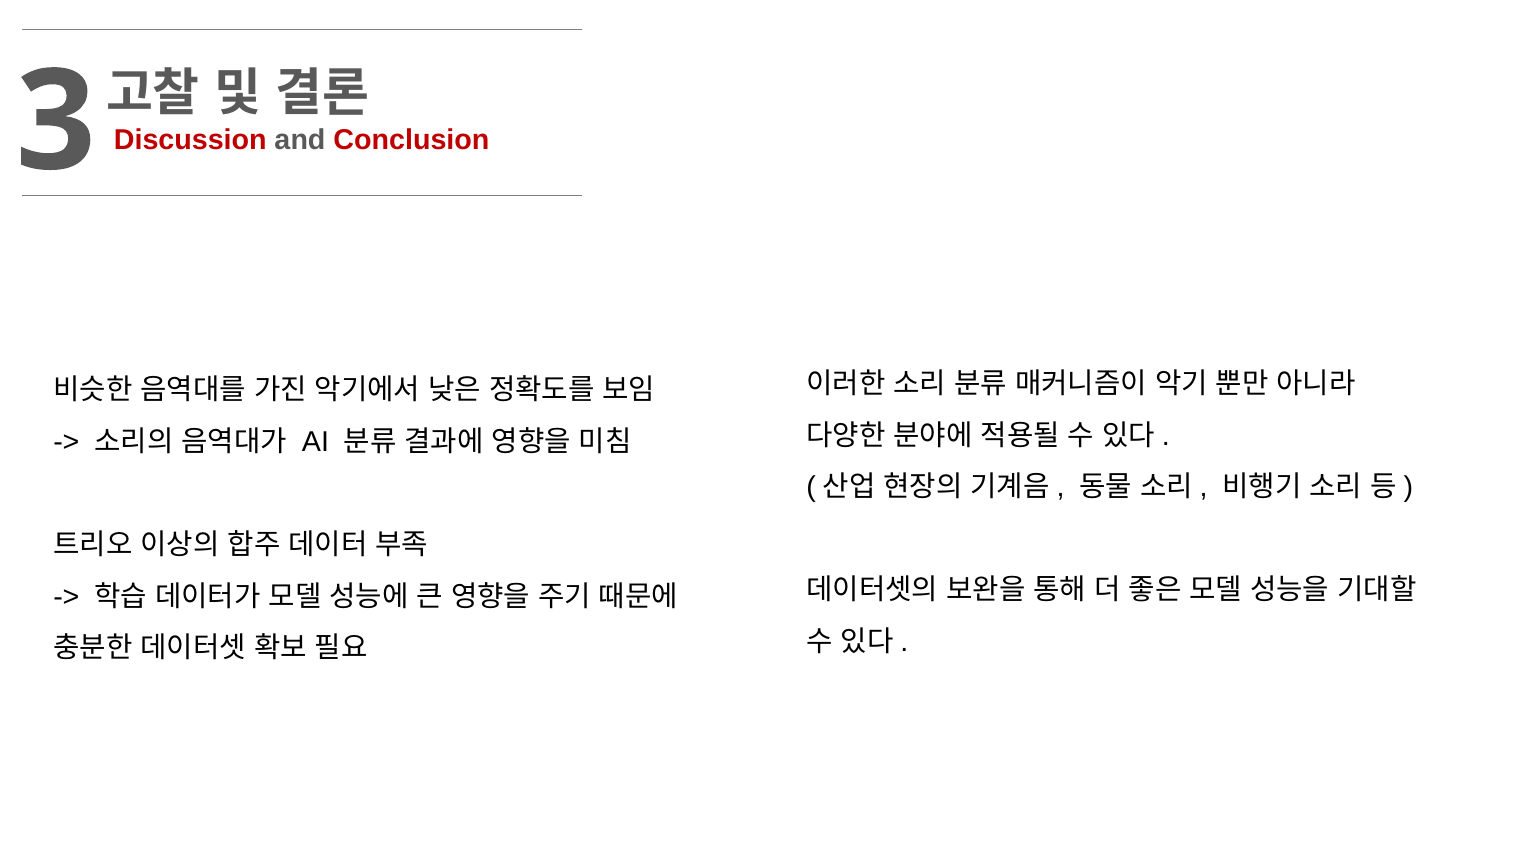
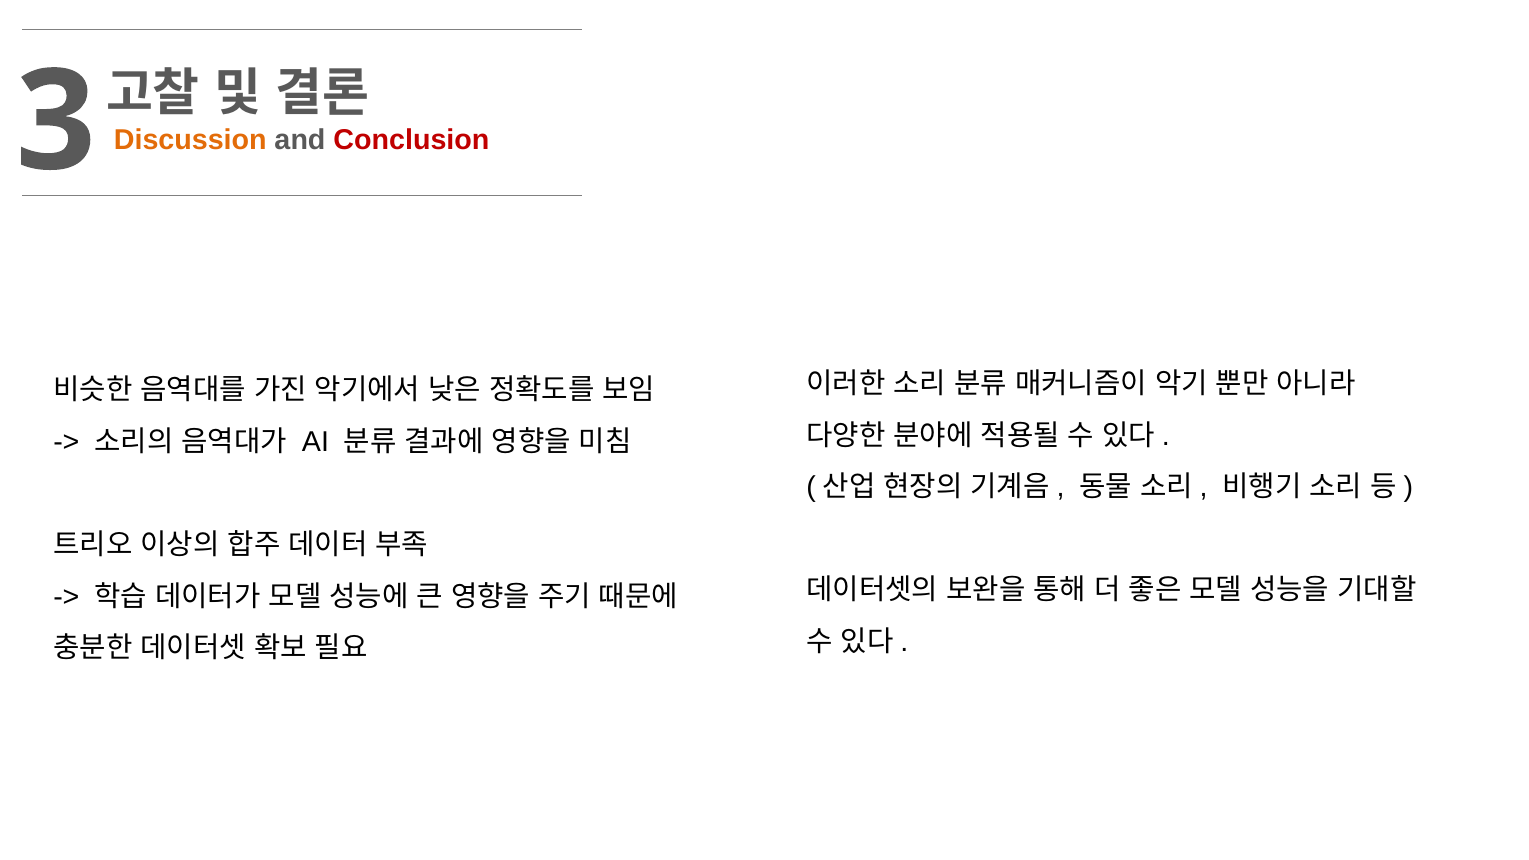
Discussion colour: red -> orange
